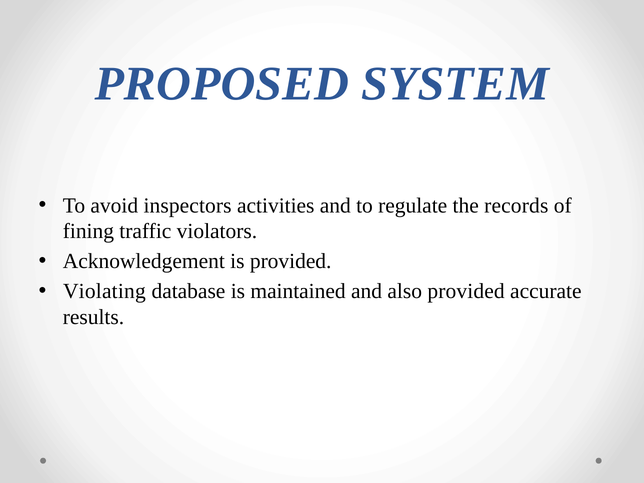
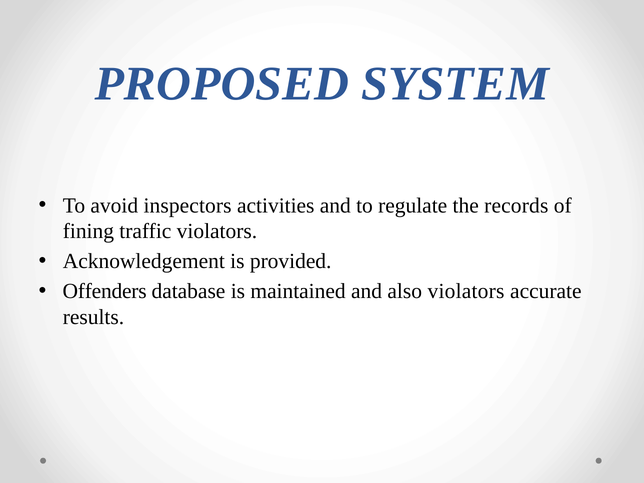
Violating: Violating -> Offenders
also provided: provided -> violators
